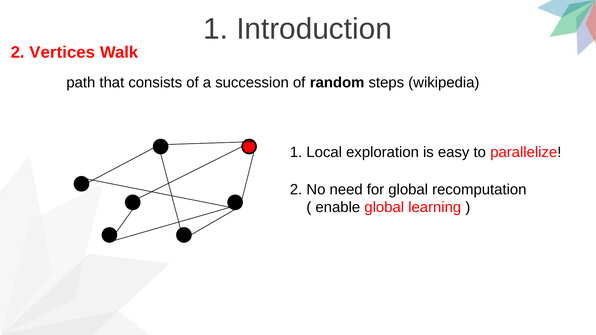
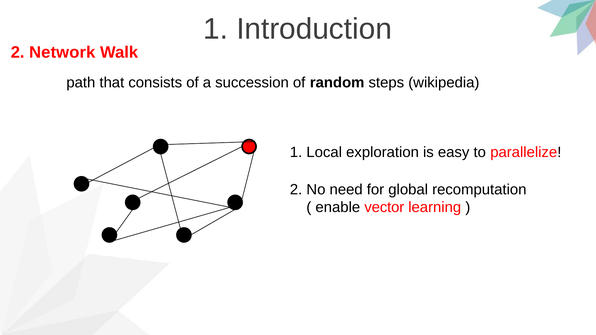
Vertices: Vertices -> Network
enable global: global -> vector
